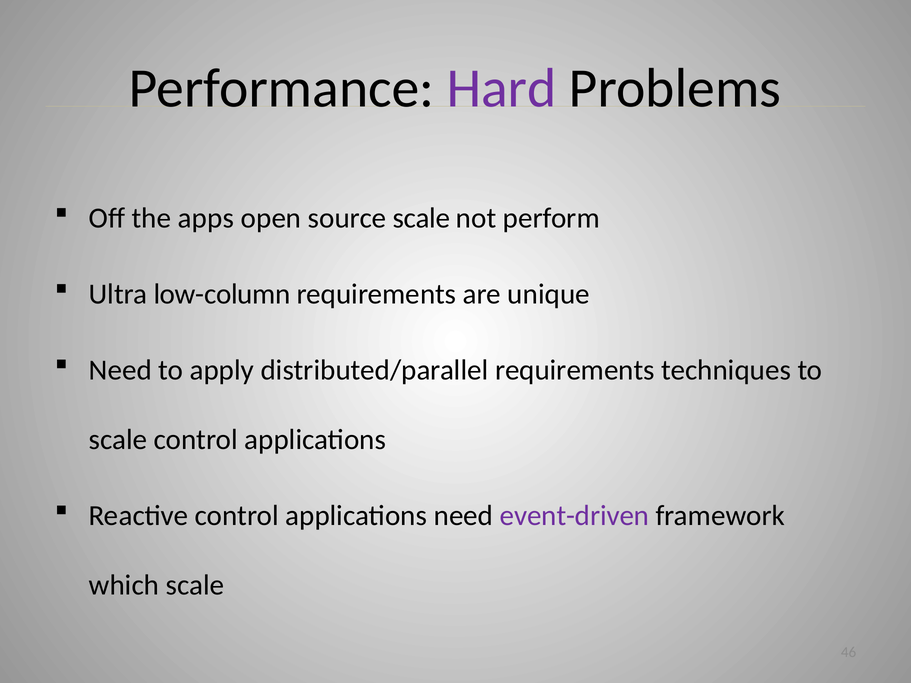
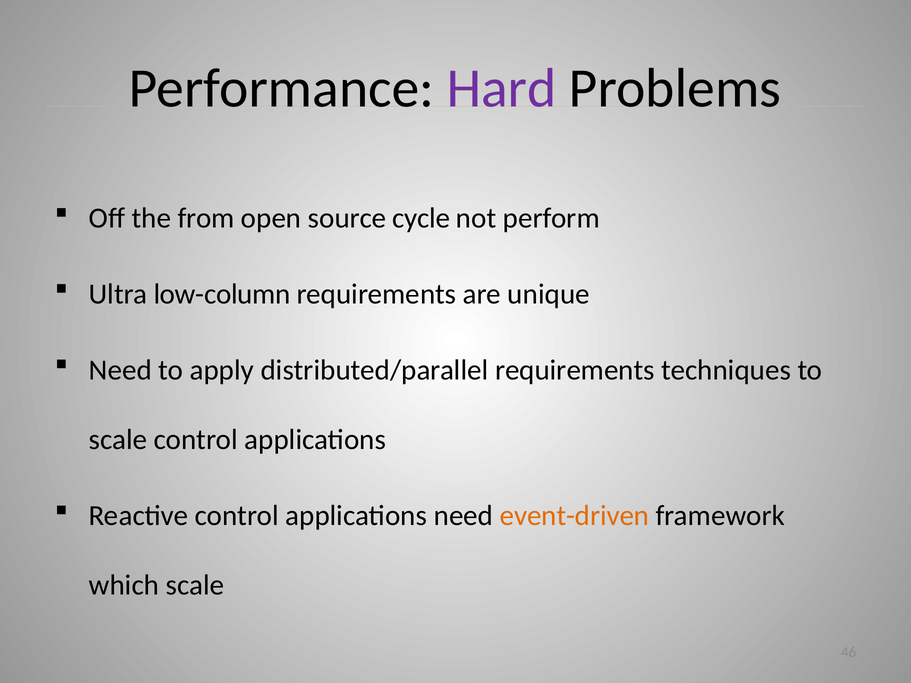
apps: apps -> from
source scale: scale -> cycle
event-driven colour: purple -> orange
